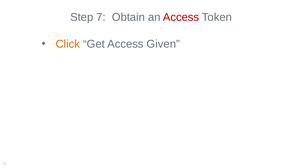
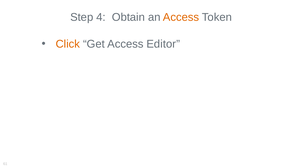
7: 7 -> 4
Access at (181, 17) colour: red -> orange
Given: Given -> Editor
